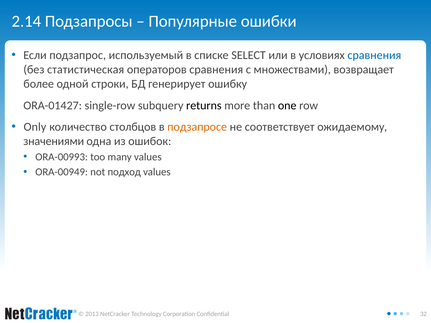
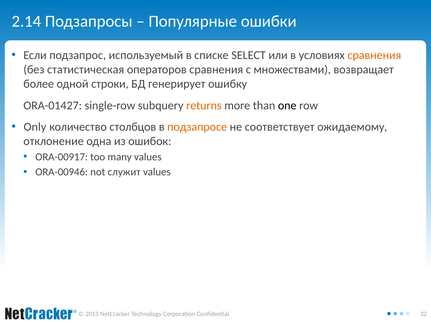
сравнения at (374, 55) colour: blue -> orange
returns colour: black -> orange
значениями: значениями -> отклонение
ORA-00993: ORA-00993 -> ORA-00917
ORA-00949: ORA-00949 -> ORA-00946
подход: подход -> служит
